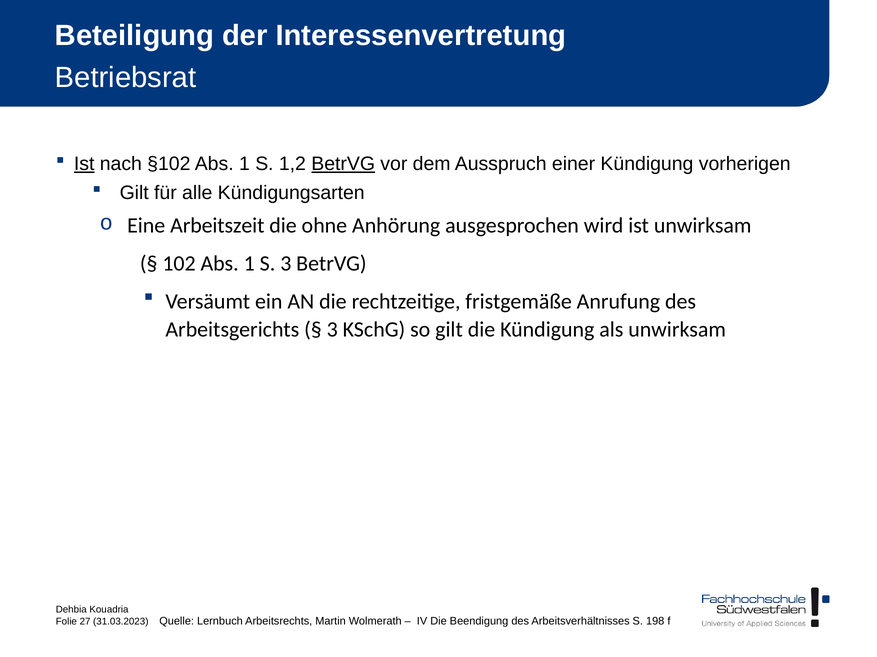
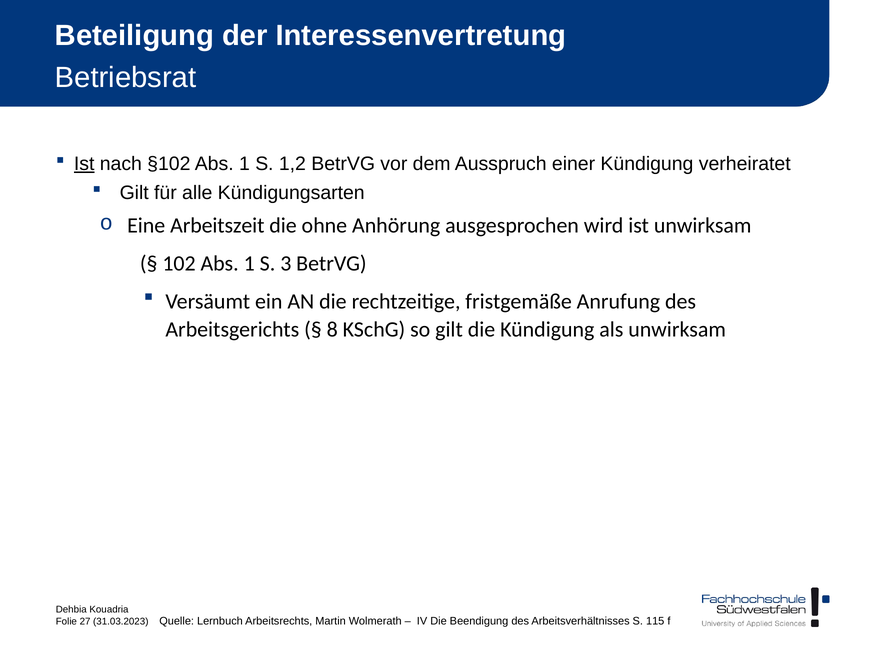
BetrVG at (343, 164) underline: present -> none
vorherigen: vorherigen -> verheiratet
3 at (332, 330): 3 -> 8
198: 198 -> 115
